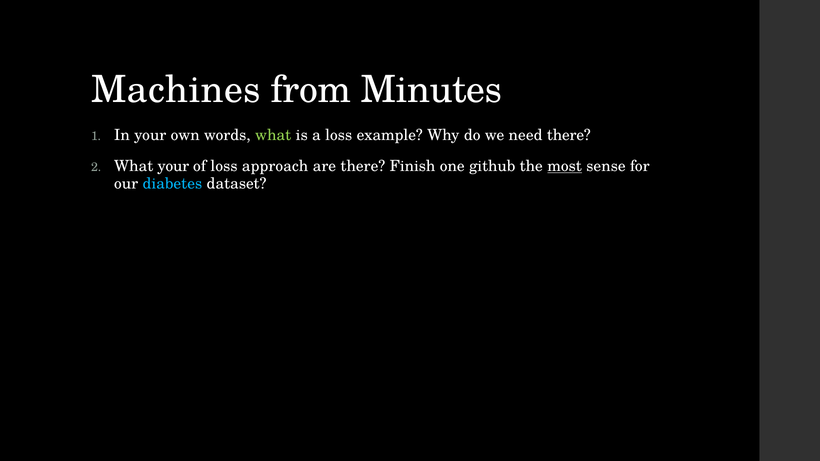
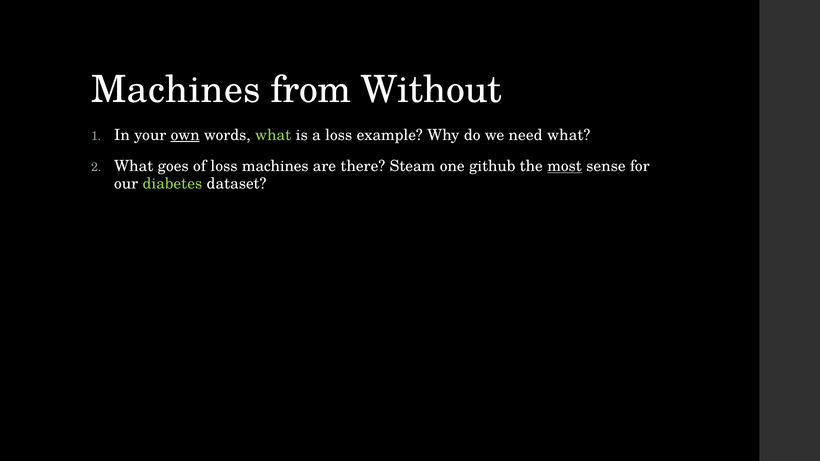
Minutes: Minutes -> Without
own underline: none -> present
need there: there -> what
What your: your -> goes
loss approach: approach -> machines
Finish: Finish -> Steam
diabetes colour: light blue -> light green
